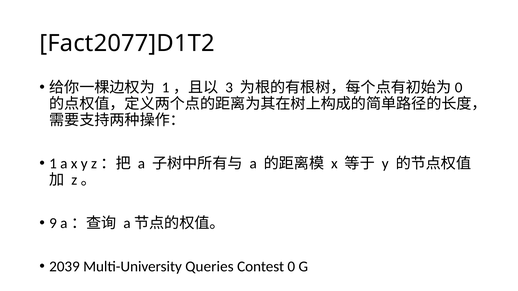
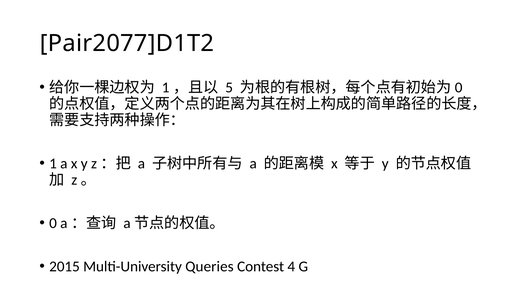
Fact2077]D1T2: Fact2077]D1T2 -> Pair2077]D1T2
3: 3 -> 5
9: 9 -> 0
2039: 2039 -> 2015
0: 0 -> 4
